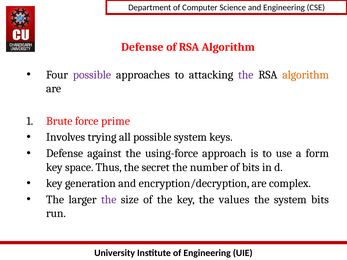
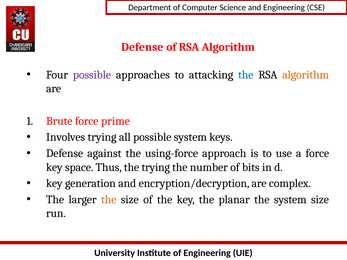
the at (246, 75) colour: purple -> blue
a form: form -> force
the secret: secret -> trying
the at (109, 200) colour: purple -> orange
values: values -> planar
system bits: bits -> size
